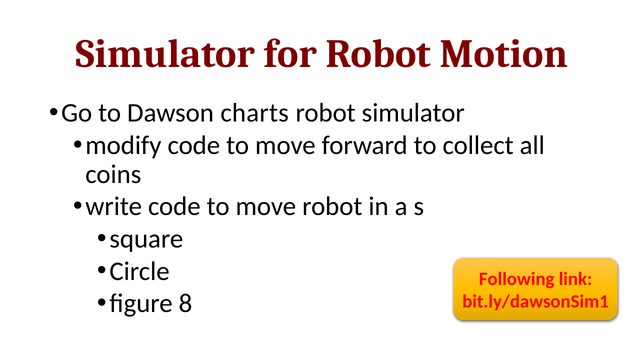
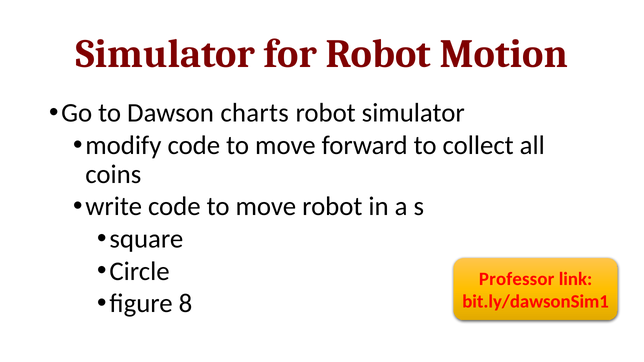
Following: Following -> Professor
